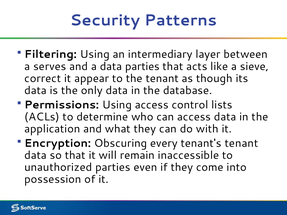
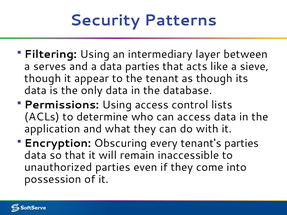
correct at (43, 78): correct -> though
tenant's tenant: tenant -> parties
